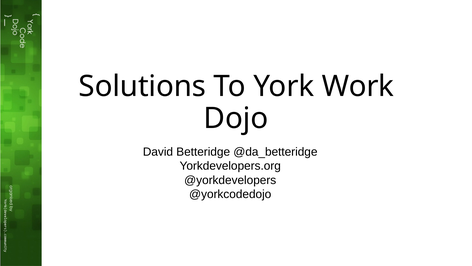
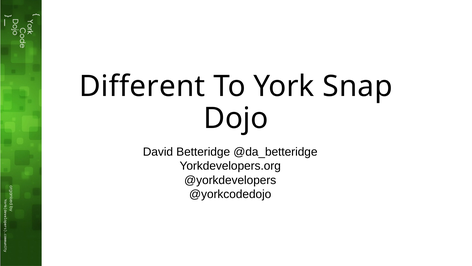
Solutions: Solutions -> Different
Work: Work -> Snap
